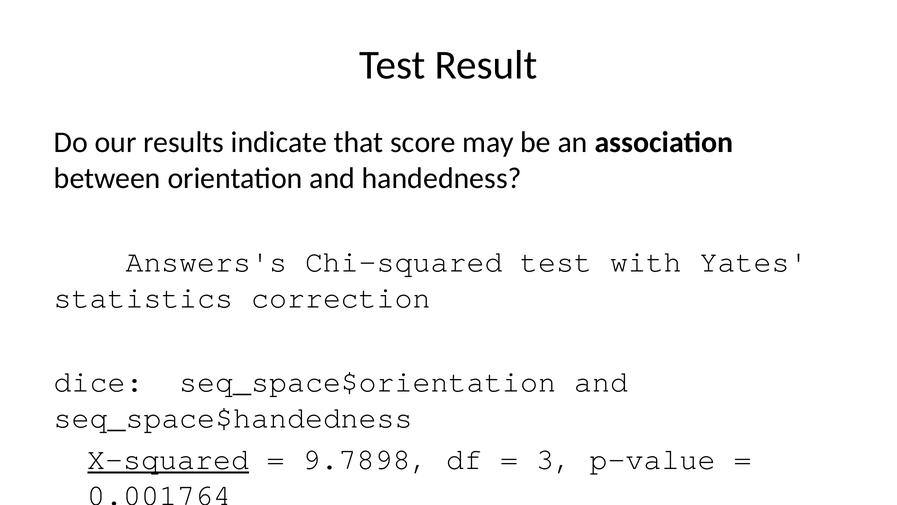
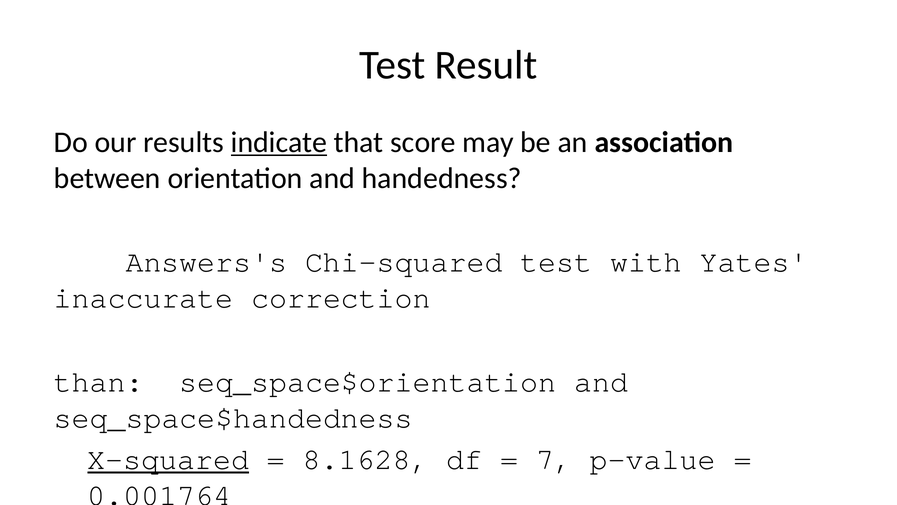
indicate underline: none -> present
statistics: statistics -> inaccurate
dice: dice -> than
9.7898: 9.7898 -> 8.1628
3: 3 -> 7
